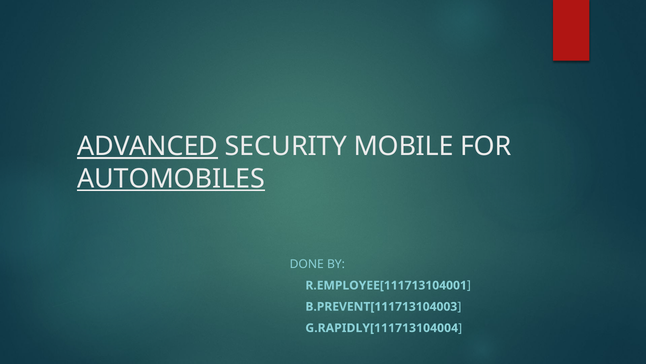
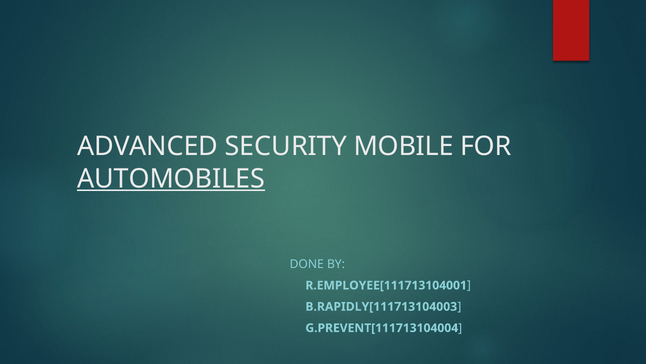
ADVANCED underline: present -> none
B.PREVENT[111713104003: B.PREVENT[111713104003 -> B.RAPIDLY[111713104003
G.RAPIDLY[111713104004: G.RAPIDLY[111713104004 -> G.PREVENT[111713104004
